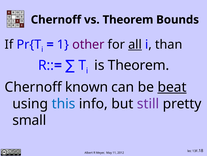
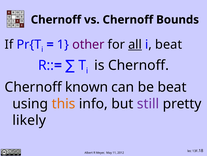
vs Theorem: Theorem -> Chernoff
i than: than -> beat
is Theorem: Theorem -> Chernoff
beat at (172, 87) underline: present -> none
this colour: blue -> orange
small: small -> likely
